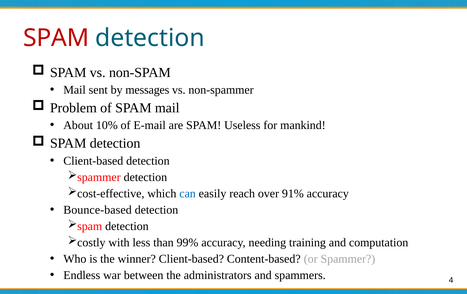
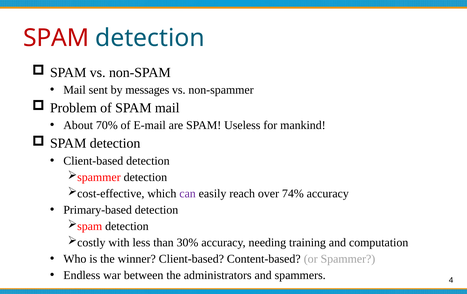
10%: 10% -> 70%
can colour: blue -> purple
91%: 91% -> 74%
Bounce-based: Bounce-based -> Primary-based
99%: 99% -> 30%
